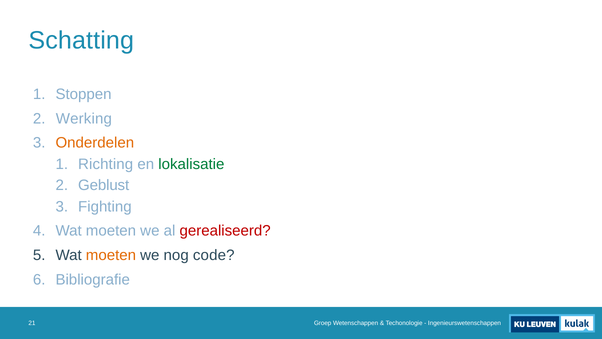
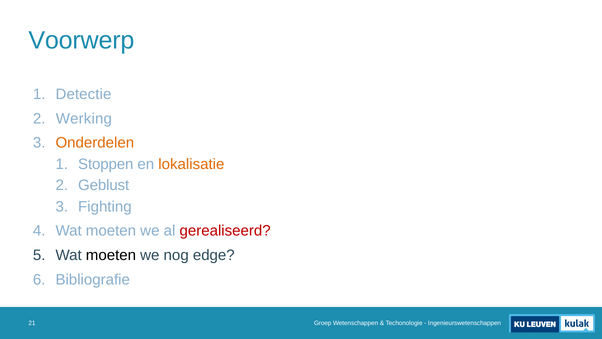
Schatting: Schatting -> Voorwerp
Stoppen: Stoppen -> Detectie
Richting: Richting -> Stoppen
lokalisatie colour: green -> orange
moeten at (111, 255) colour: orange -> black
code: code -> edge
